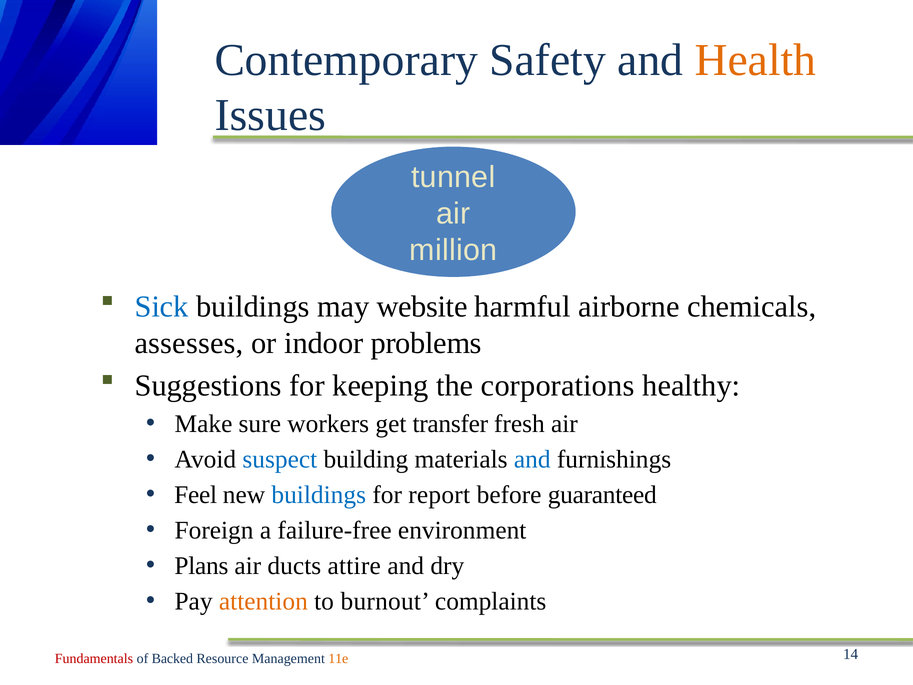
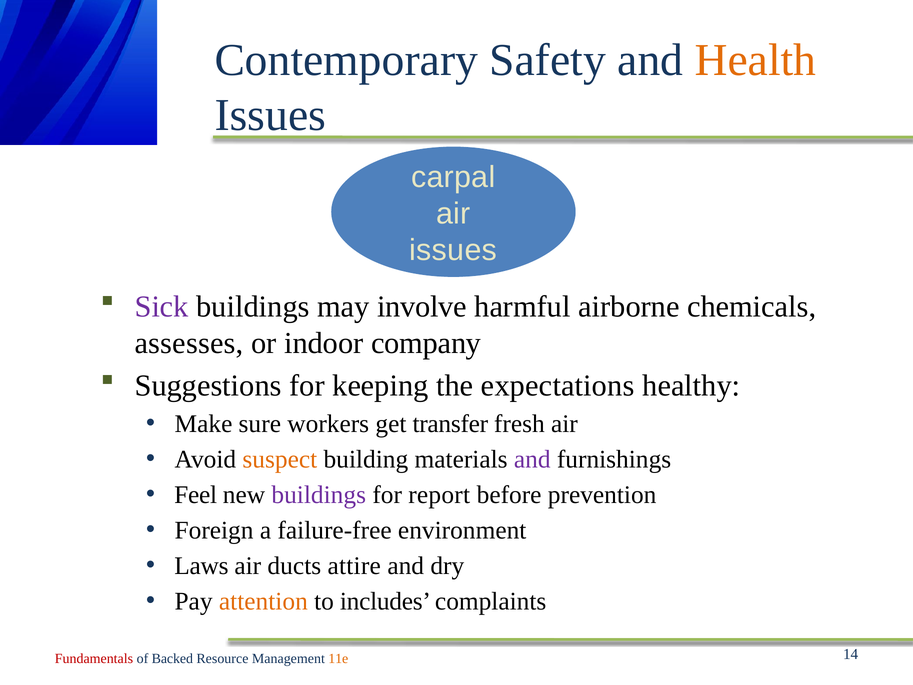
tunnel: tunnel -> carpal
million at (453, 250): million -> issues
Sick colour: blue -> purple
website: website -> involve
problems: problems -> company
corporations: corporations -> expectations
suspect colour: blue -> orange
and at (532, 459) colour: blue -> purple
buildings at (319, 495) colour: blue -> purple
guaranteed: guaranteed -> prevention
Plans: Plans -> Laws
burnout: burnout -> includes
